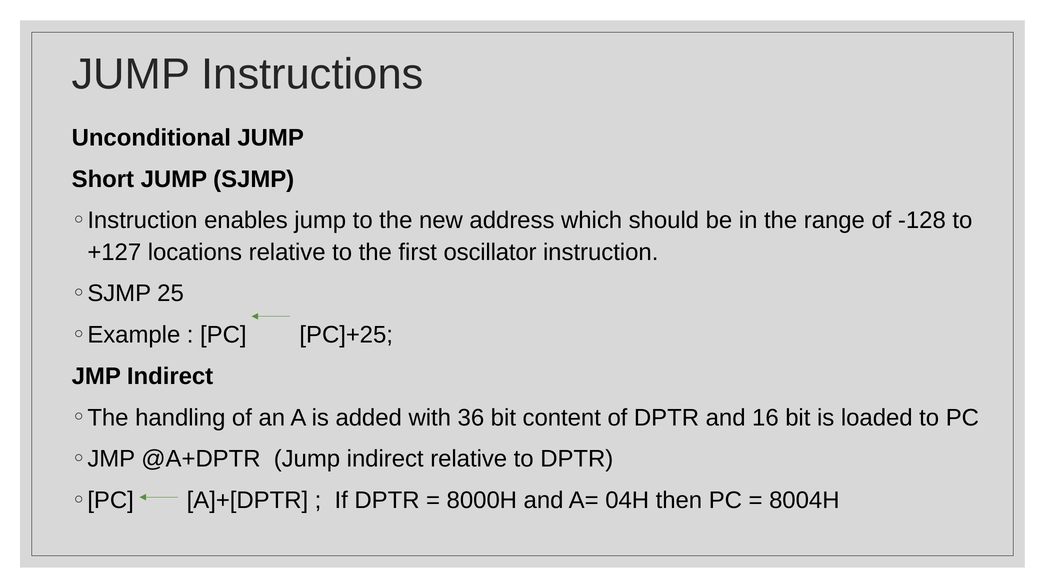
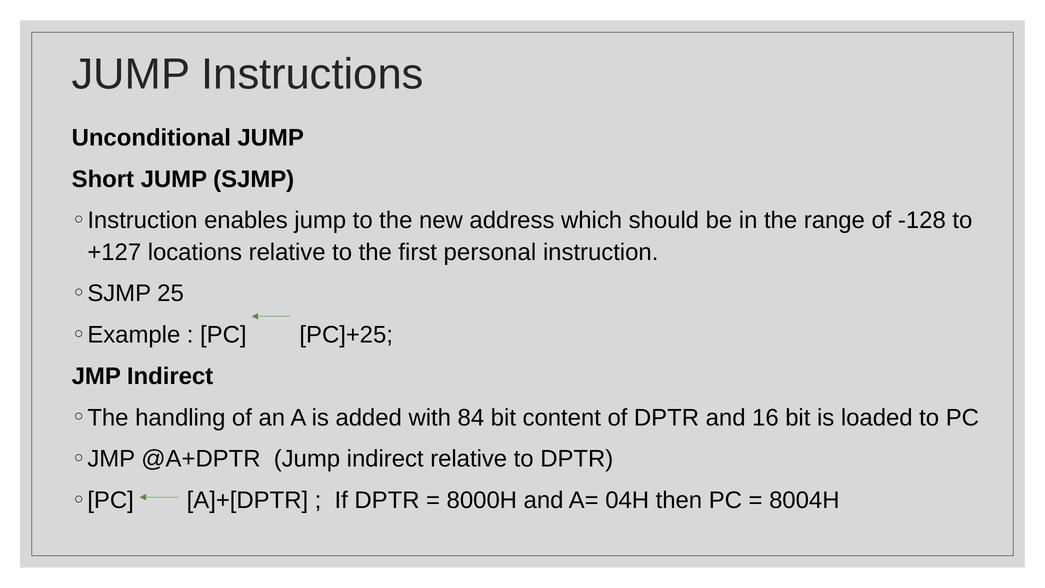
oscillator: oscillator -> personal
36: 36 -> 84
